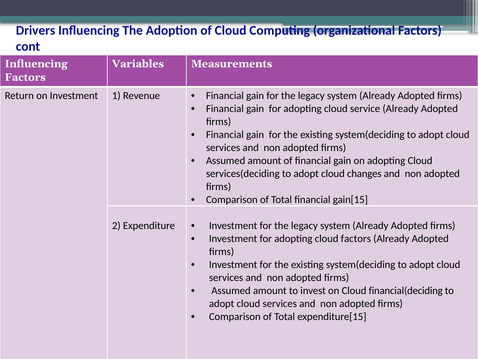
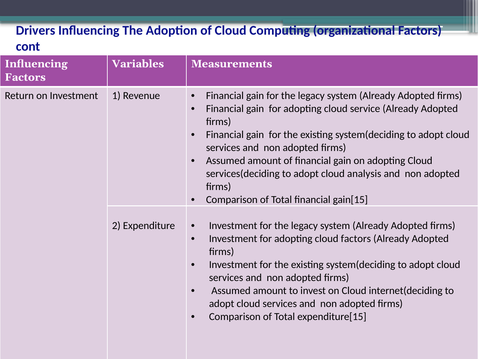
changes: changes -> analysis
financial(deciding: financial(deciding -> internet(deciding
